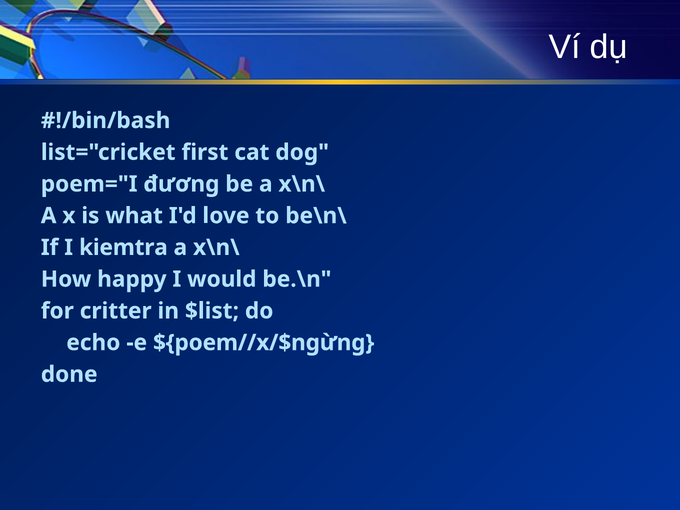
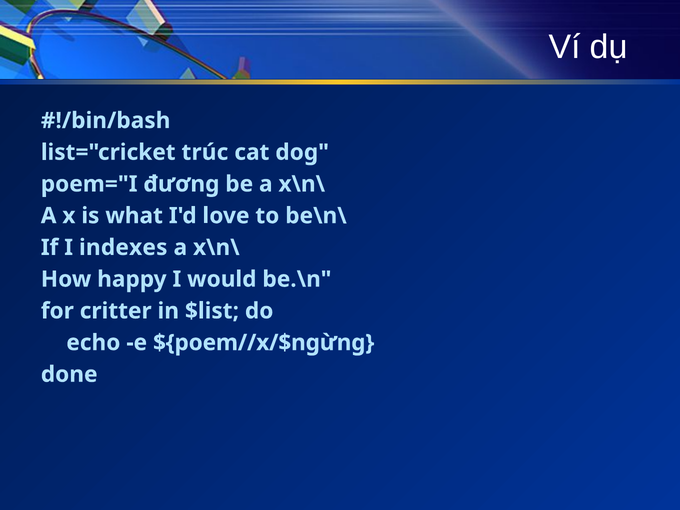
first: first -> trúc
kiemtra: kiemtra -> indexes
